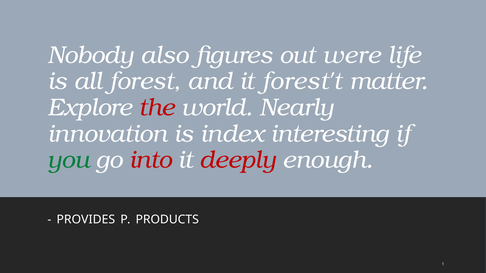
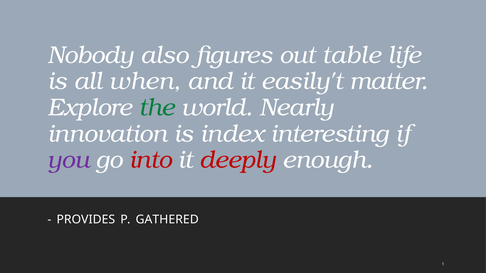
were: were -> table
forest: forest -> when
forest't: forest't -> easily't
the colour: red -> green
you colour: green -> purple
PRODUCTS: PRODUCTS -> GATHERED
